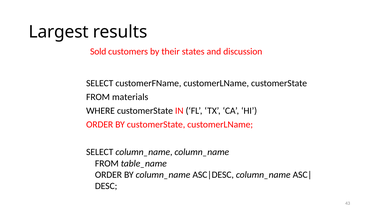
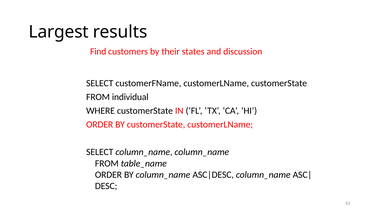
Sold: Sold -> Find
materials: materials -> individual
